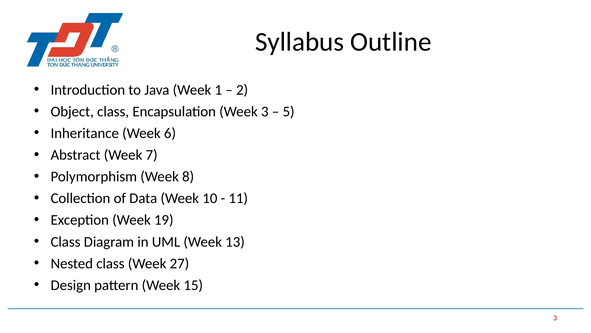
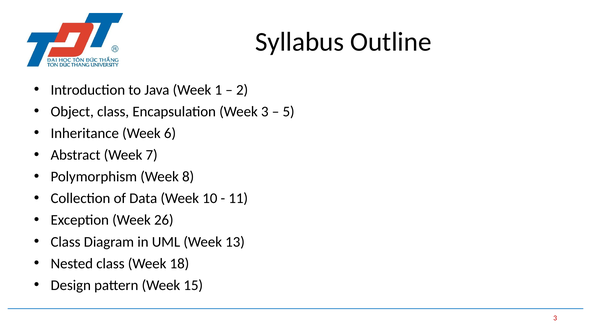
19: 19 -> 26
27: 27 -> 18
